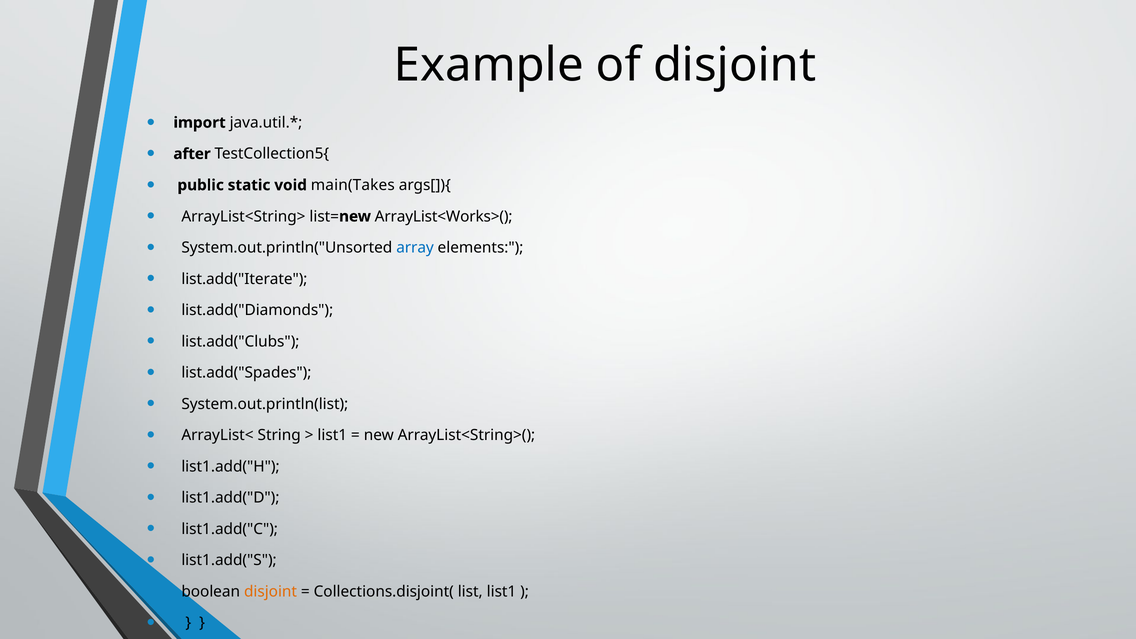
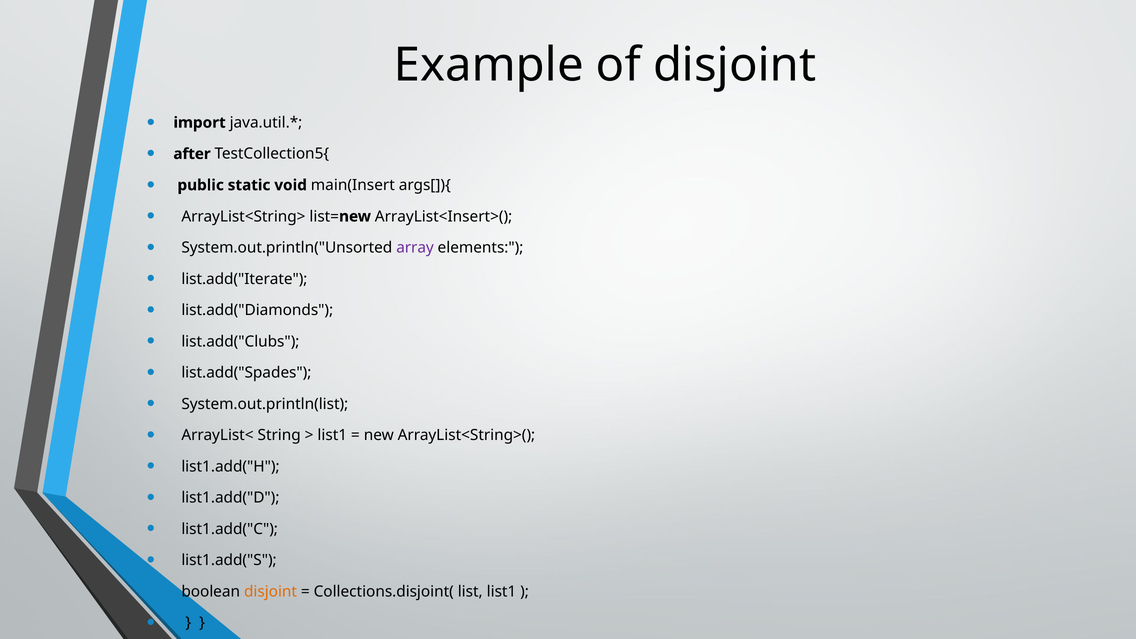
main(Takes: main(Takes -> main(Insert
ArrayList<Works>(: ArrayList<Works>( -> ArrayList<Insert>(
array colour: blue -> purple
